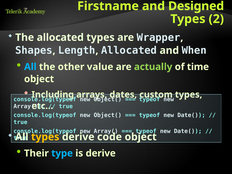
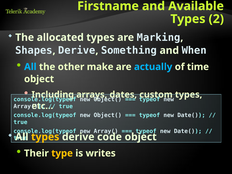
Designed: Designed -> Available
Wrapper: Wrapper -> Marking
Length at (77, 50): Length -> Derive
Allocated at (129, 50): Allocated -> Something
value: value -> make
actually colour: light green -> light blue
type colour: light blue -> yellow
is derive: derive -> writes
